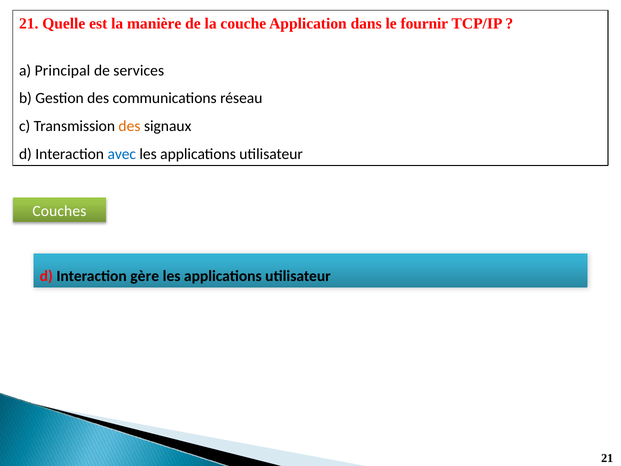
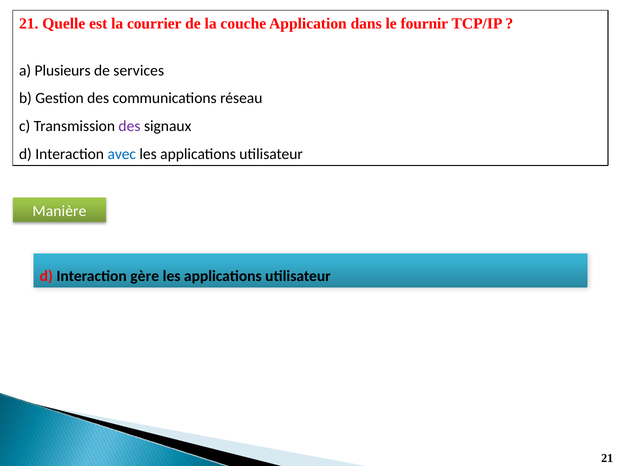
manière: manière -> courrier
Principal: Principal -> Plusieurs
des at (129, 126) colour: orange -> purple
Couches: Couches -> Manière
